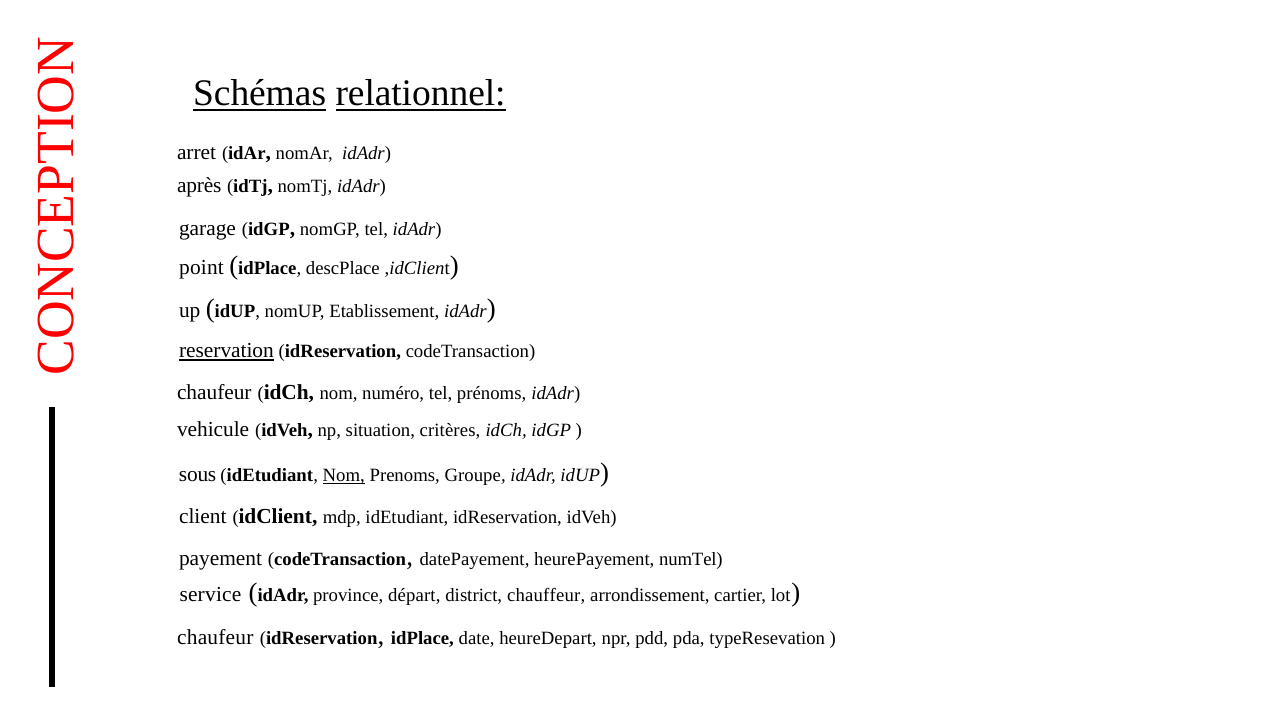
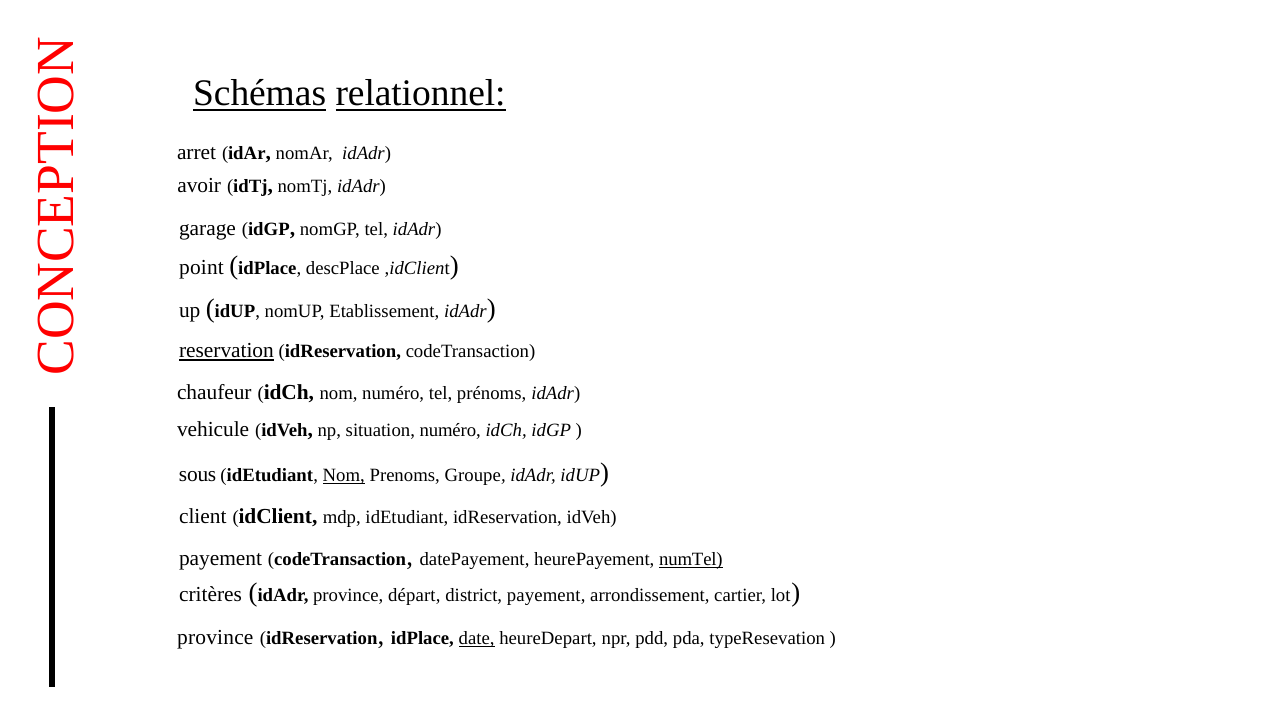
après: après -> avoir
situation critères: critères -> numéro
numTel underline: none -> present
service: service -> critères
district chauffeur: chauffeur -> payement
chaufeur at (215, 637): chaufeur -> province
date underline: none -> present
